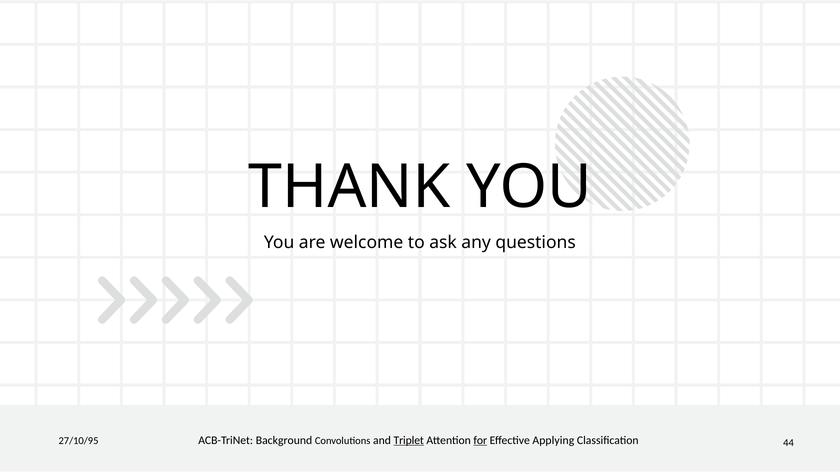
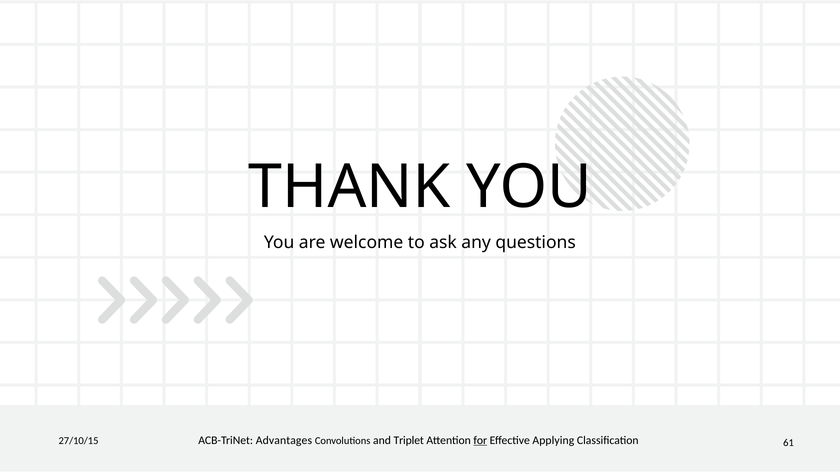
27/10/95: 27/10/95 -> 27/10/15
Background: Background -> Advantages
Triplet underline: present -> none
44: 44 -> 61
